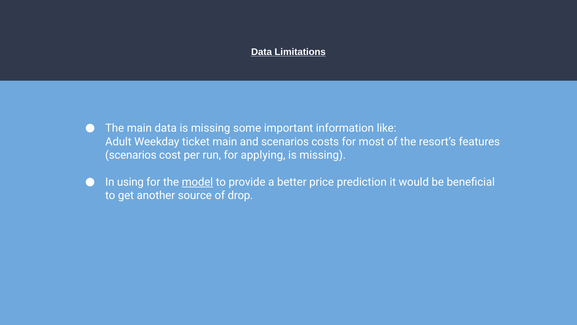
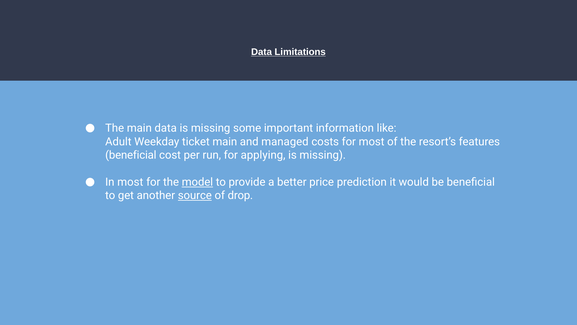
and scenarios: scenarios -> managed
scenarios at (131, 155): scenarios -> beneficial
In using: using -> most
source underline: none -> present
